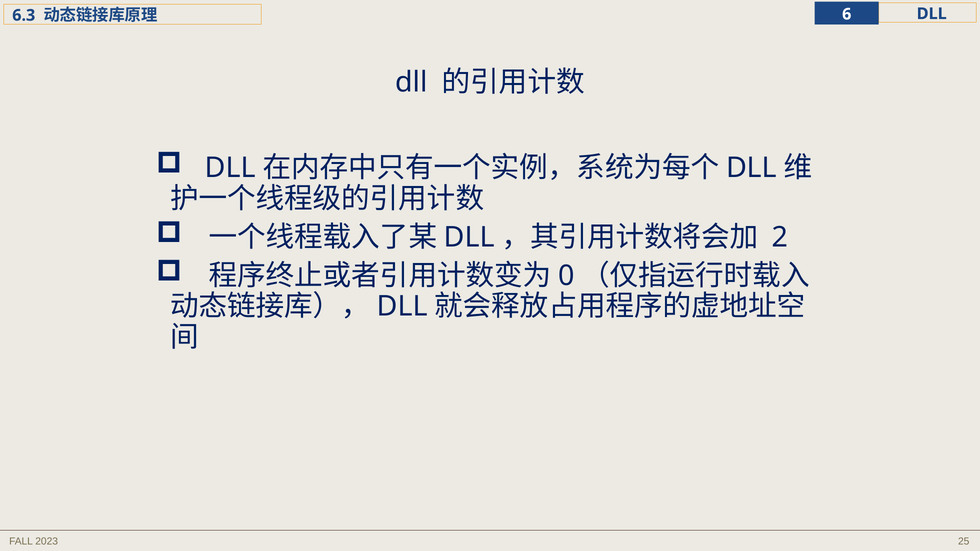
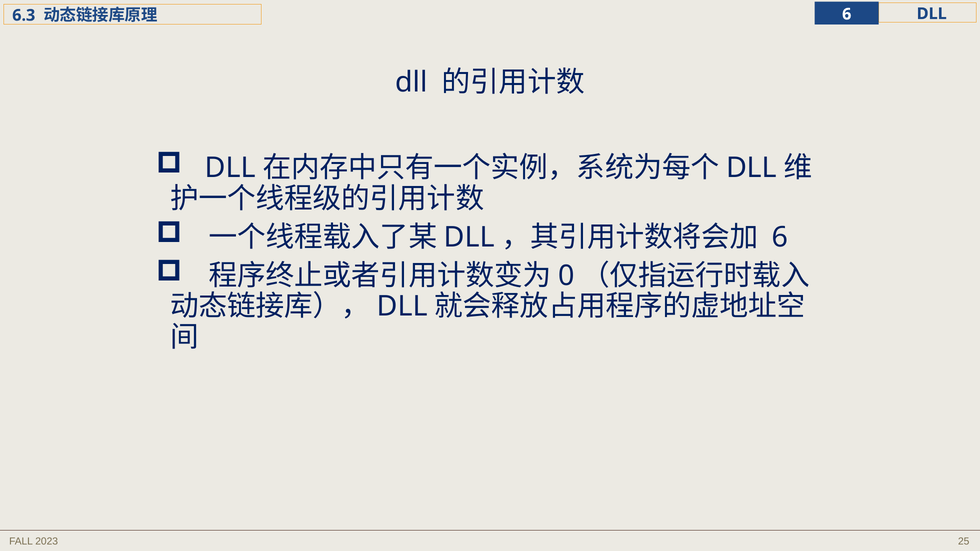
2 at (780, 237): 2 -> 6
